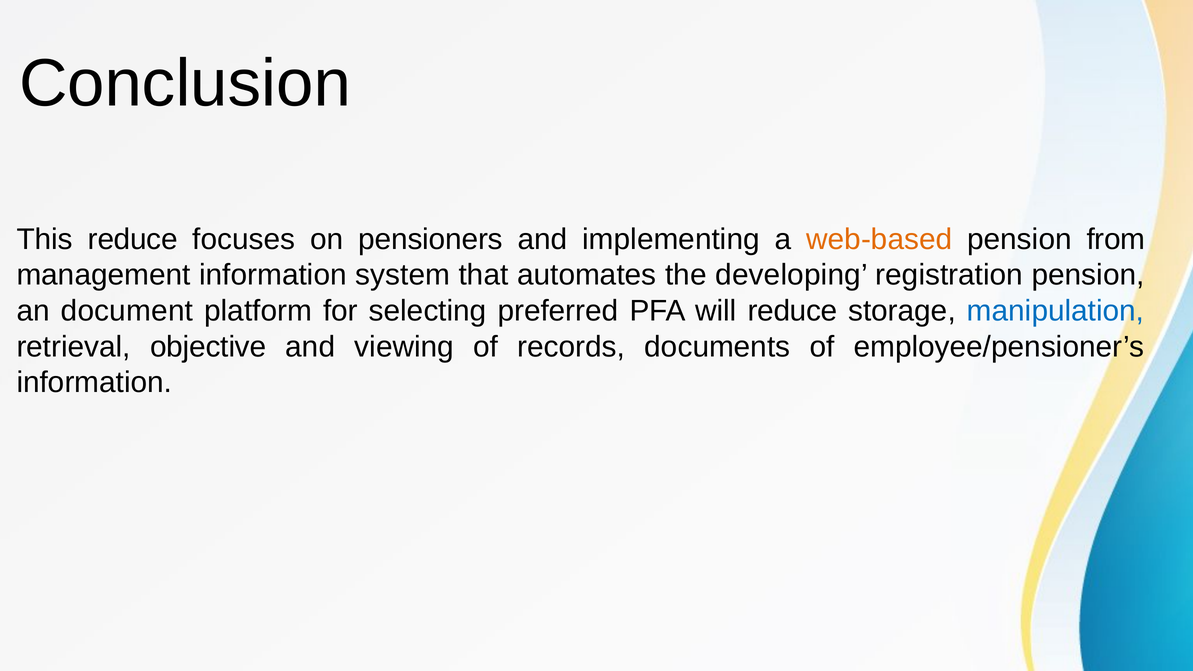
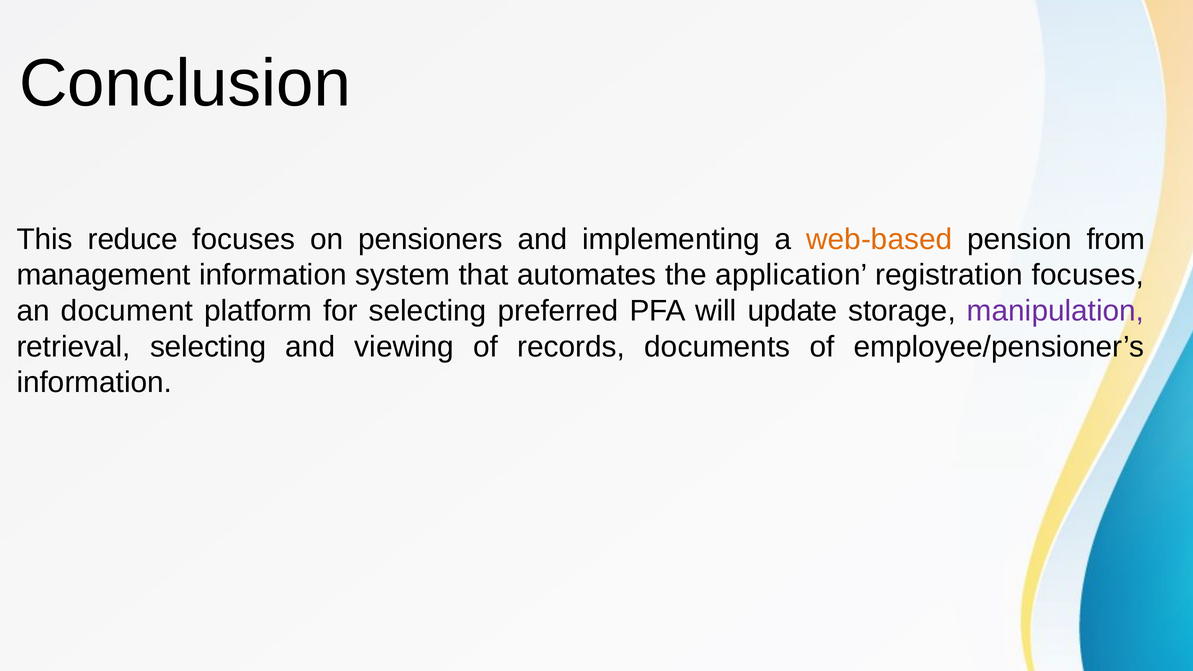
developing: developing -> application
registration pension: pension -> focuses
will reduce: reduce -> update
manipulation colour: blue -> purple
retrieval objective: objective -> selecting
